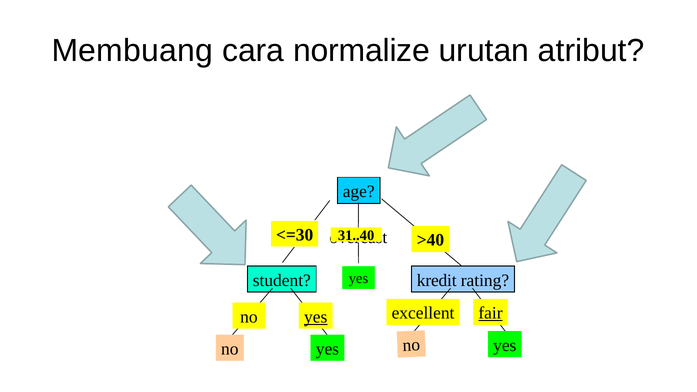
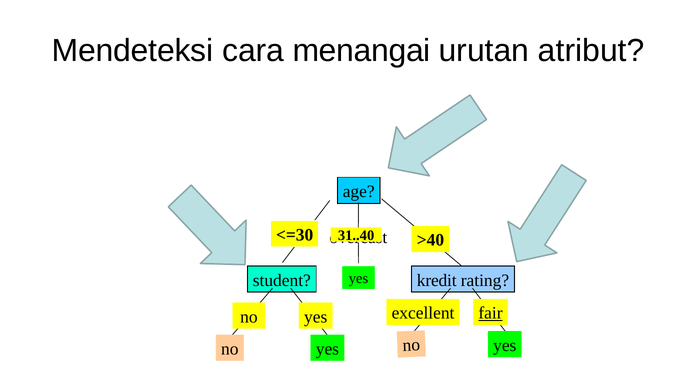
Membuang: Membuang -> Mendeteksi
normalize: normalize -> menangai
yes at (316, 317) underline: present -> none
